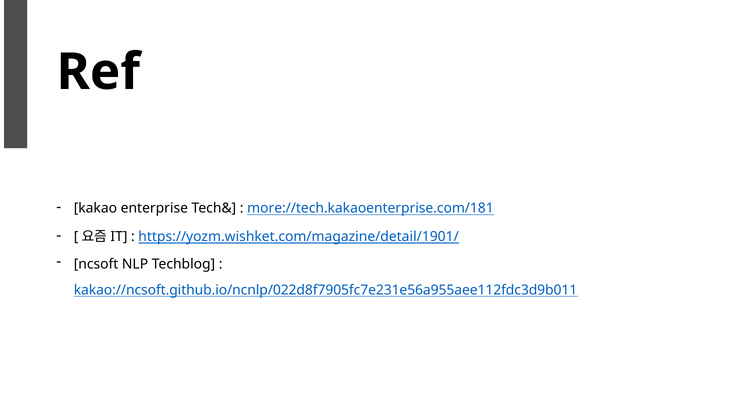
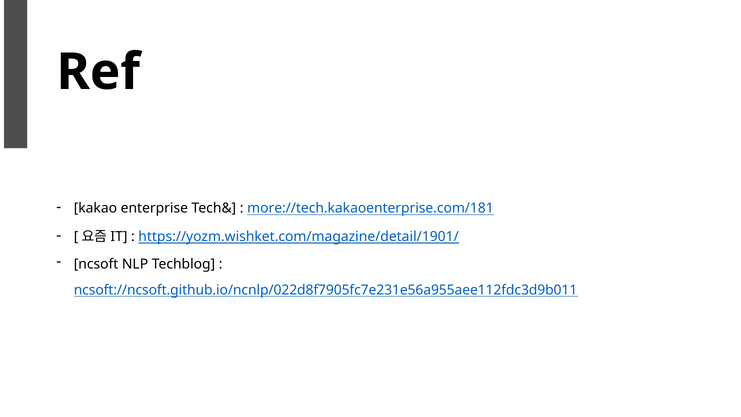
kakao://ncsoft.github.io/ncnlp/022d8f7905fc7e231e56a955aee112fdc3d9b011: kakao://ncsoft.github.io/ncnlp/022d8f7905fc7e231e56a955aee112fdc3d9b011 -> ncsoft://ncsoft.github.io/ncnlp/022d8f7905fc7e231e56a955aee112fdc3d9b011
